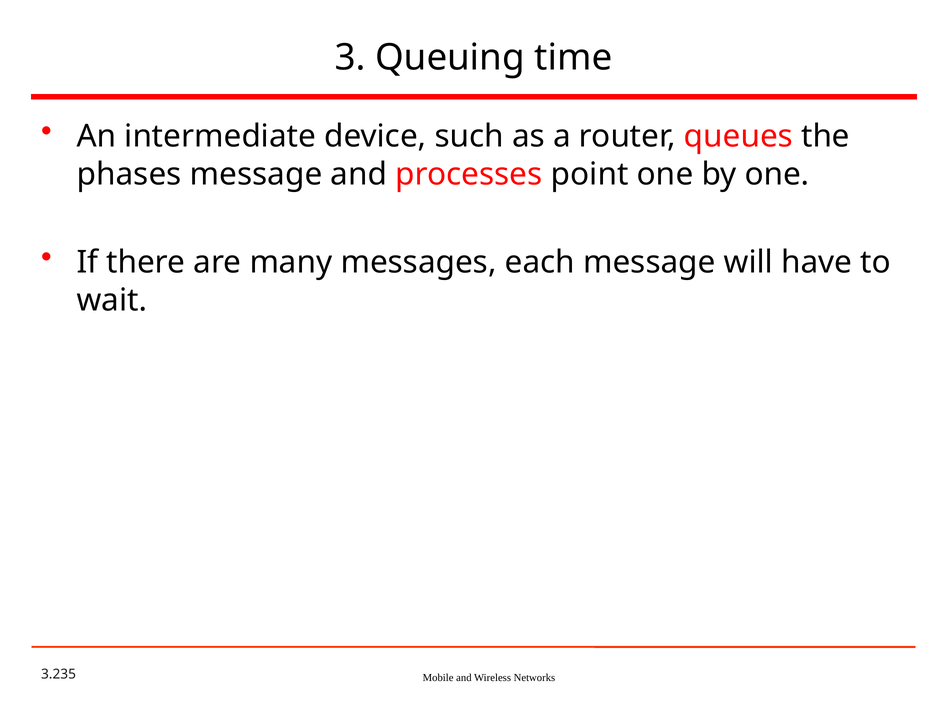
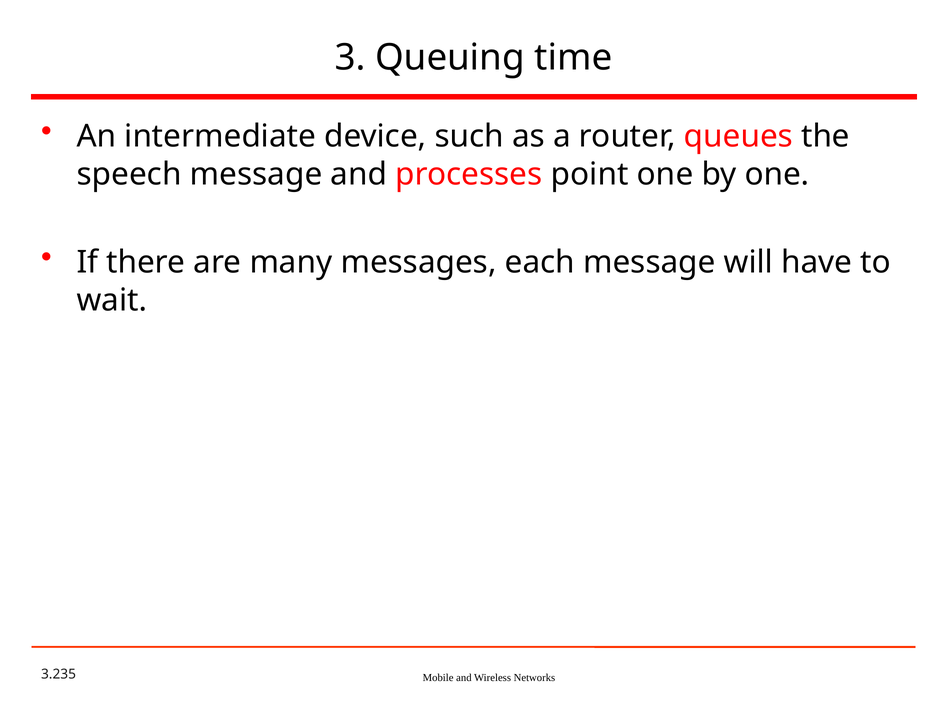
phases: phases -> speech
